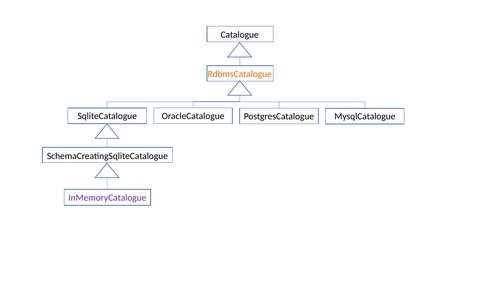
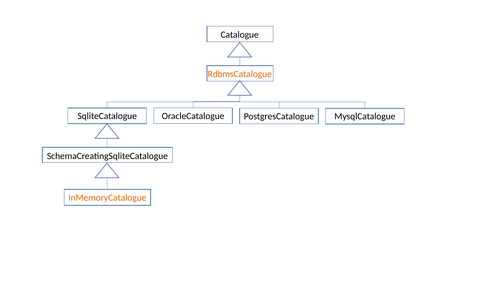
InMemoryCatalogue colour: purple -> orange
